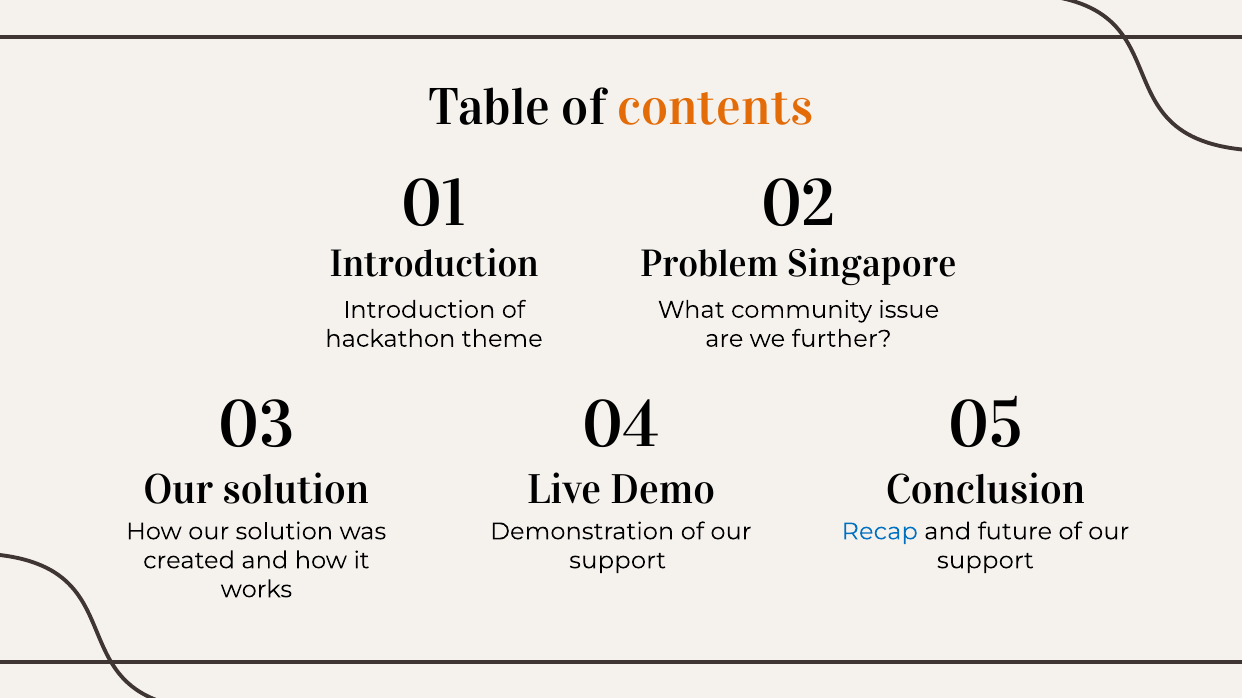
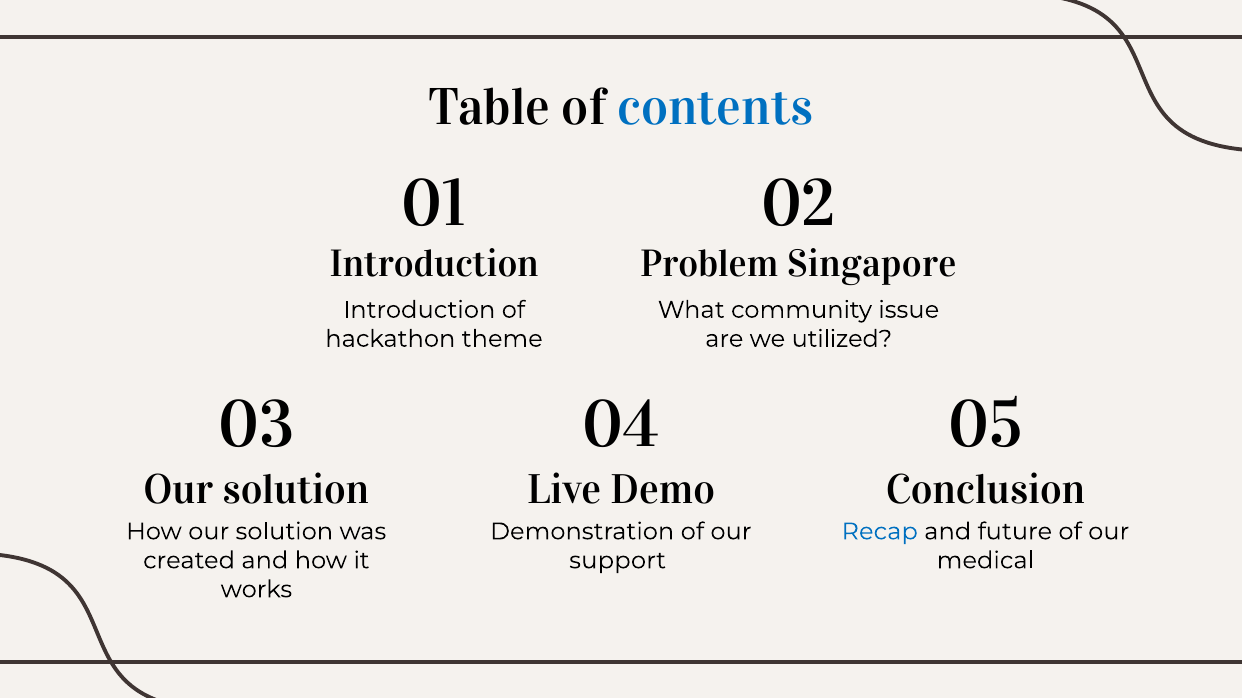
contents colour: orange -> blue
further: further -> utilized
support at (985, 561): support -> medical
